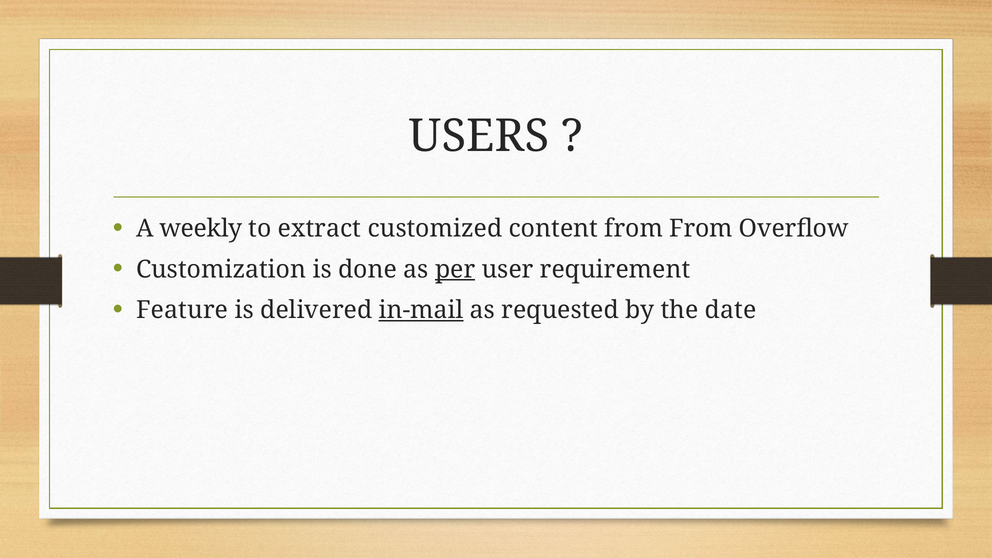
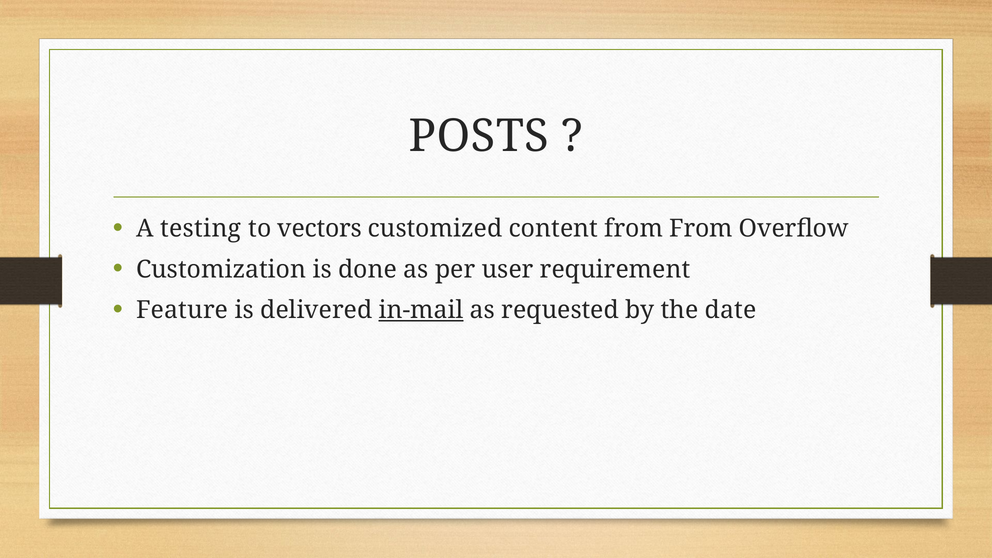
USERS: USERS -> POSTS
weekly: weekly -> testing
extract: extract -> vectors
per underline: present -> none
